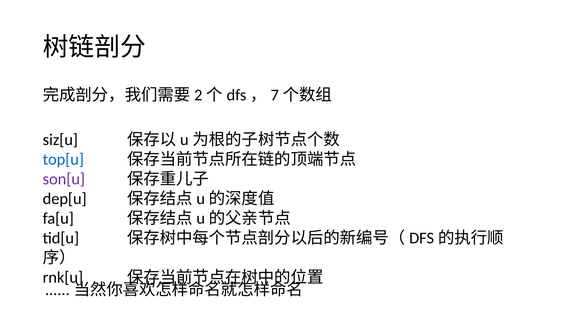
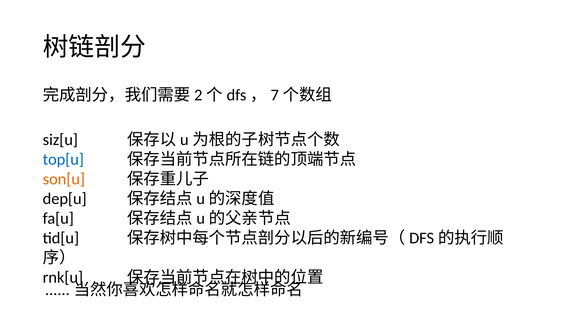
son[u colour: purple -> orange
